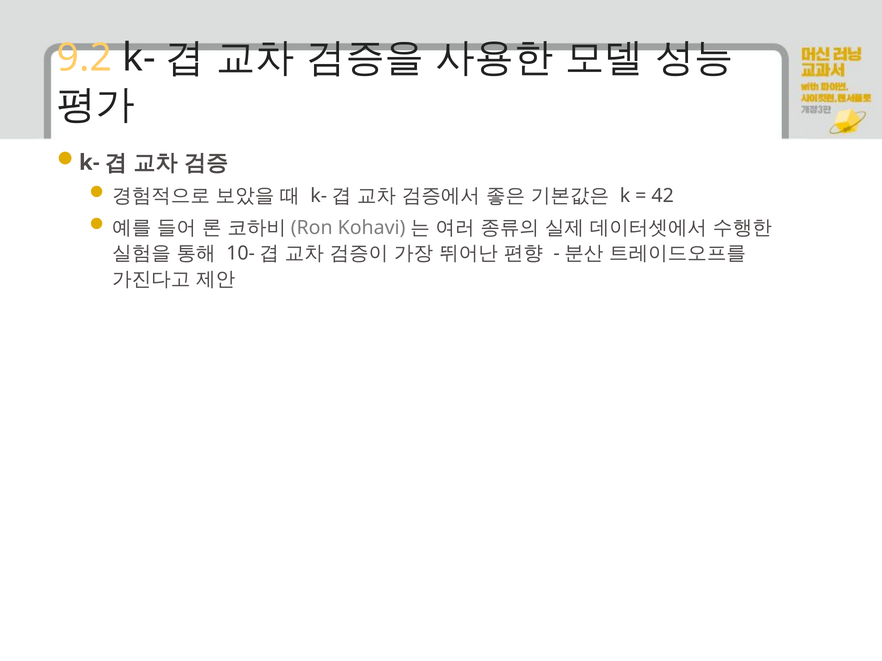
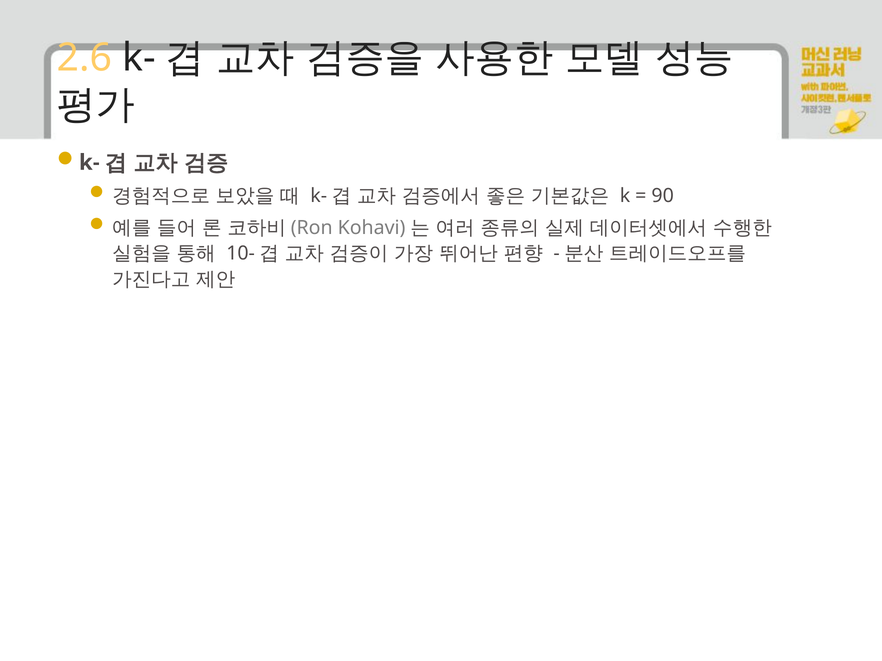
9.2: 9.2 -> 2.6
42: 42 -> 90
